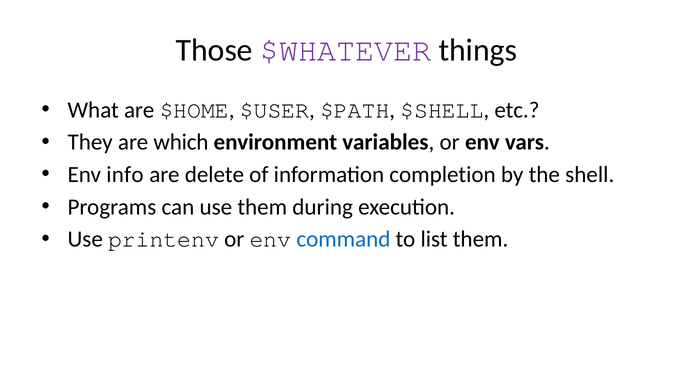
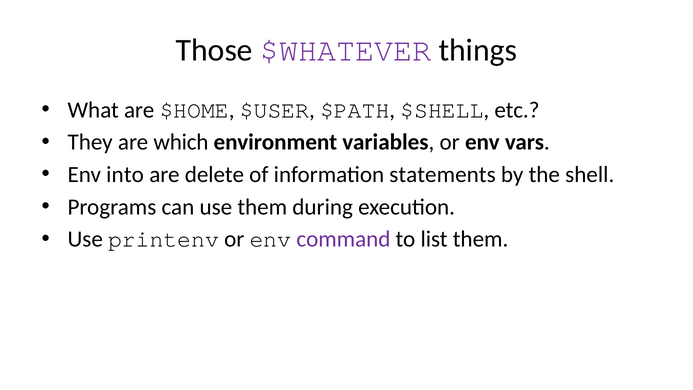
info: info -> into
completion: completion -> statements
command colour: blue -> purple
